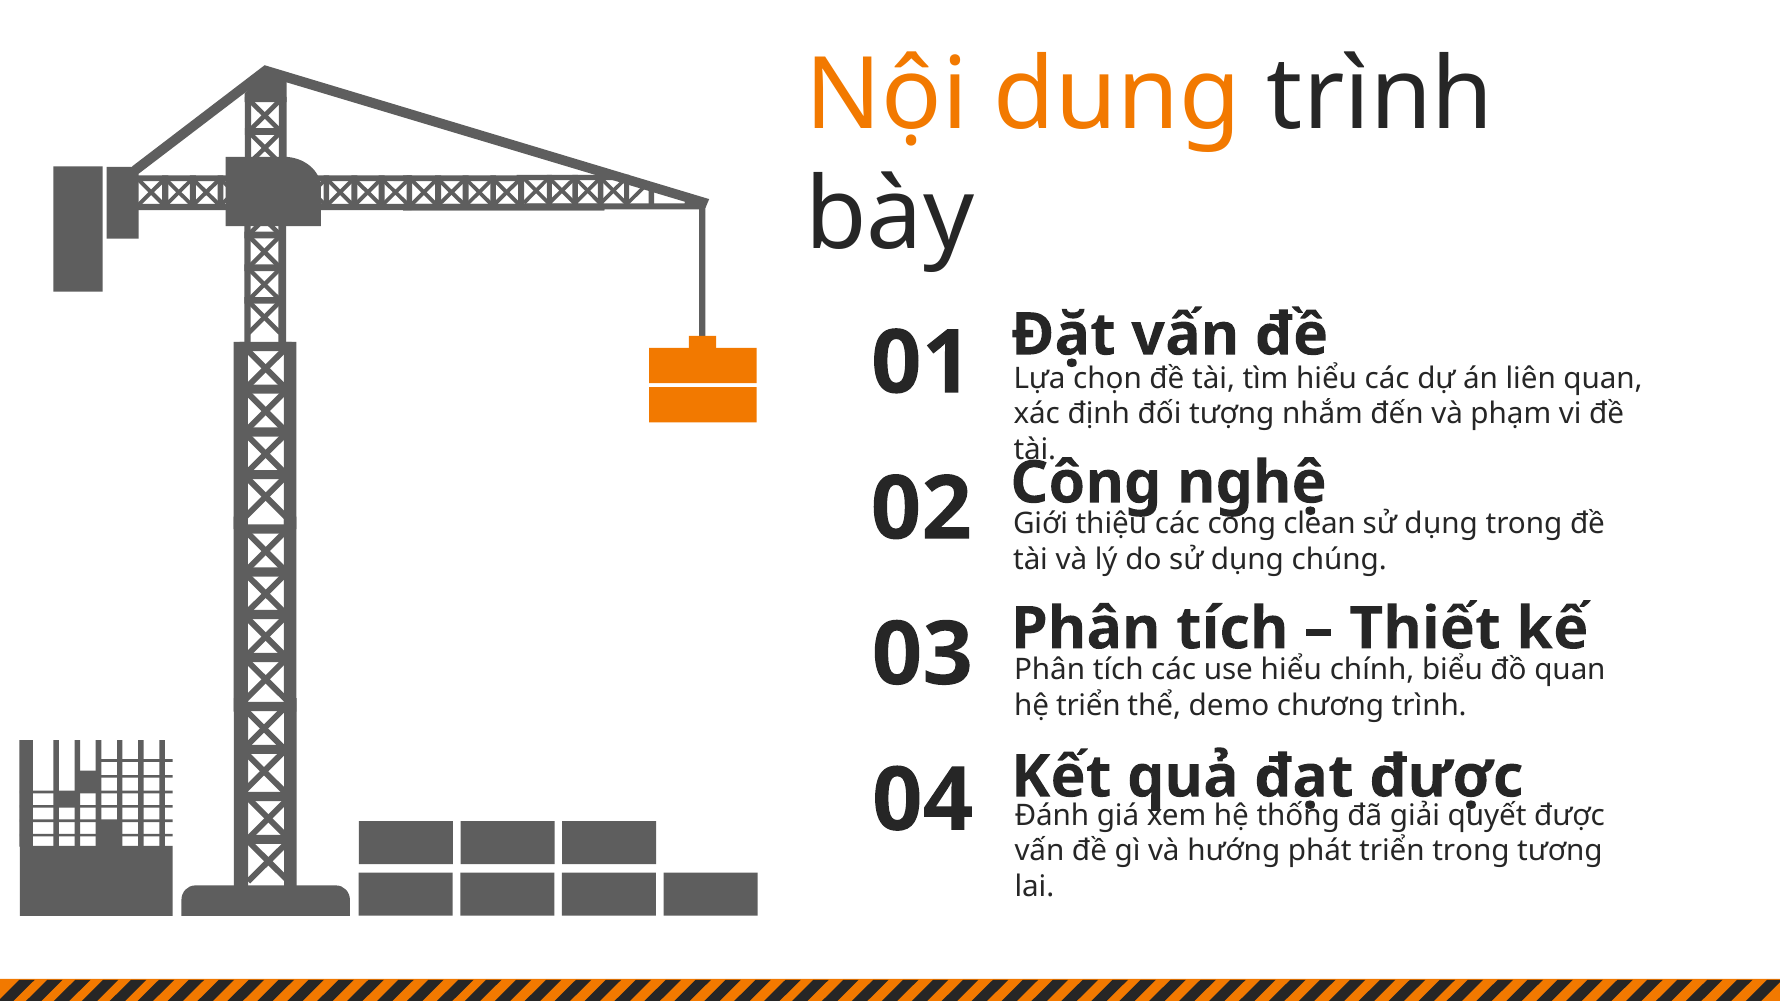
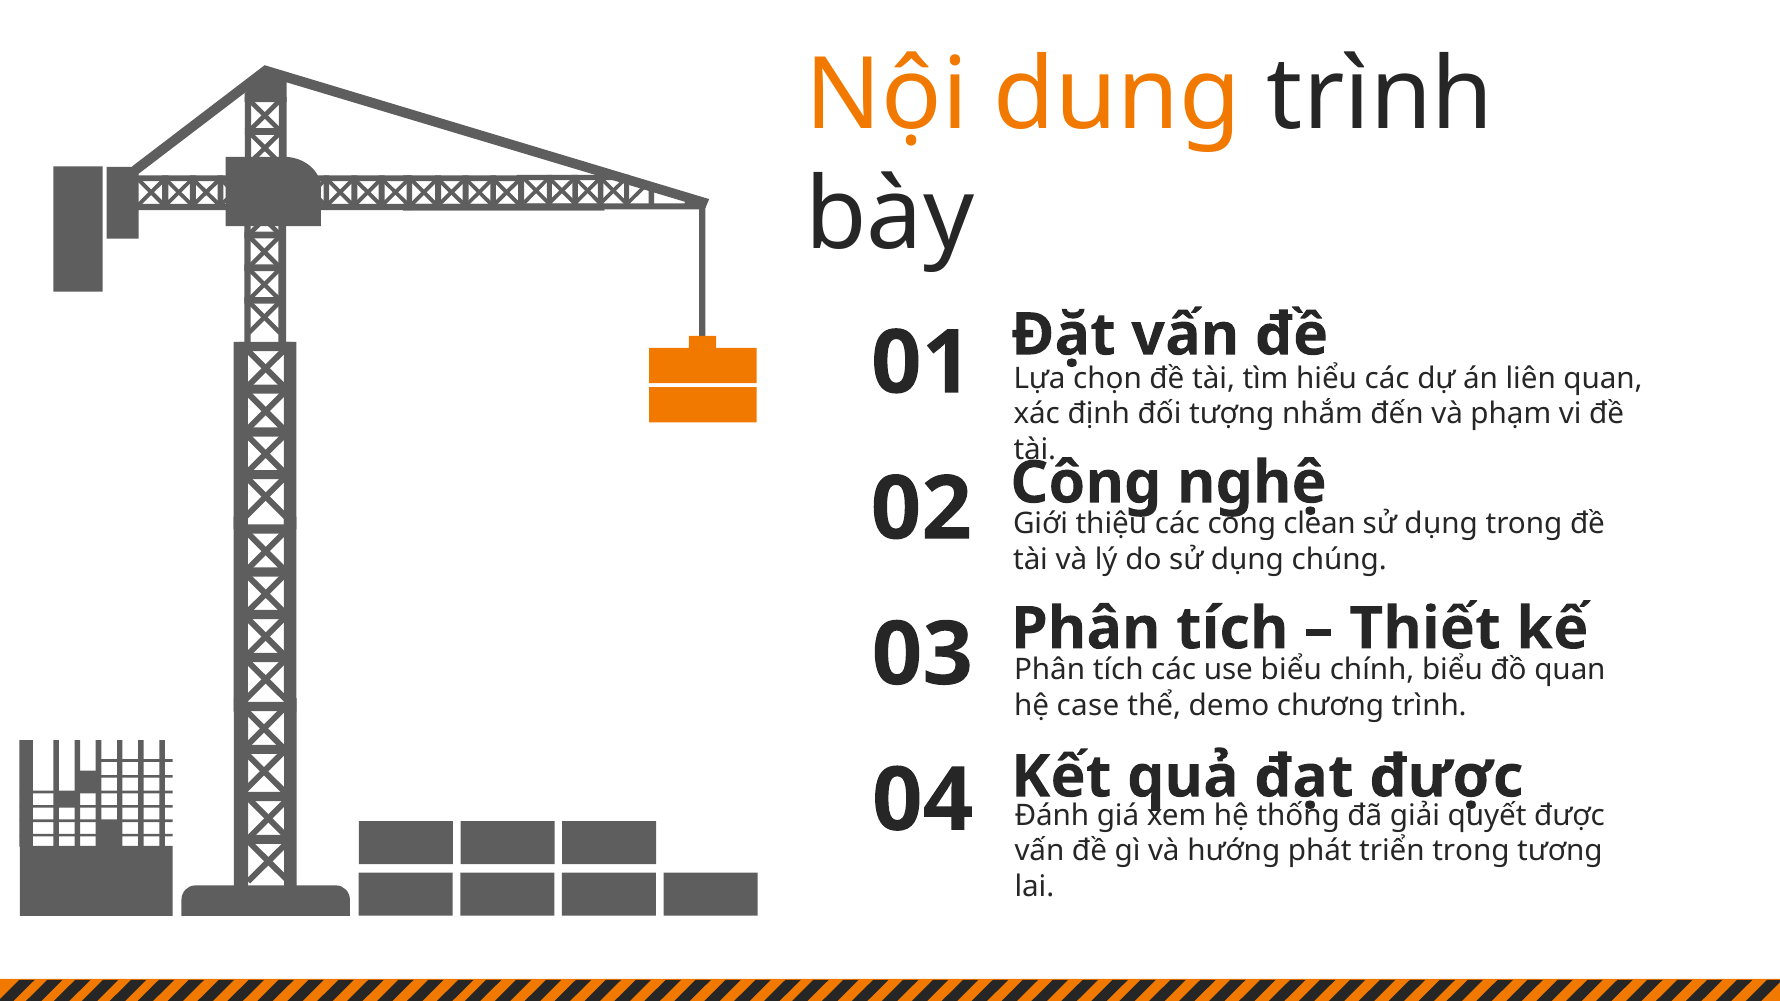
hiểu at (1291, 670): hiểu -> biểu
hệ triển: triển -> case
